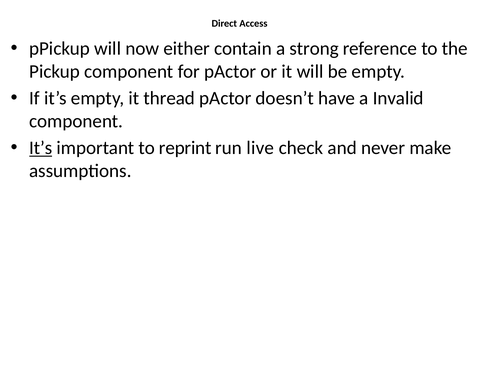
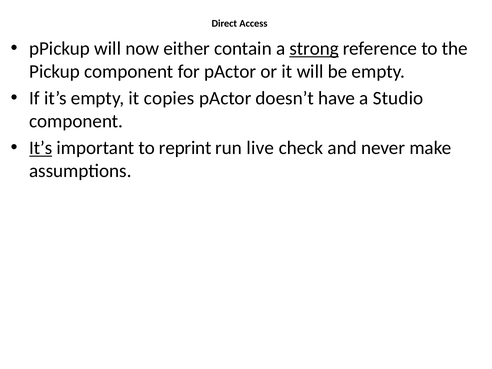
strong underline: none -> present
thread: thread -> copies
Invalid: Invalid -> Studio
